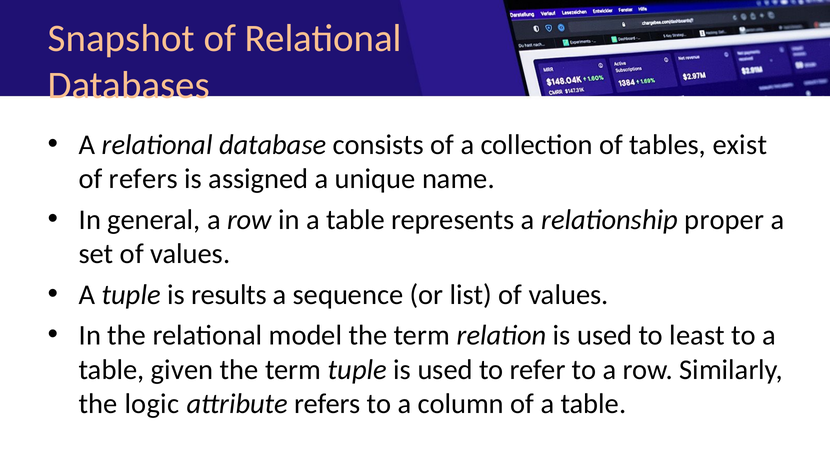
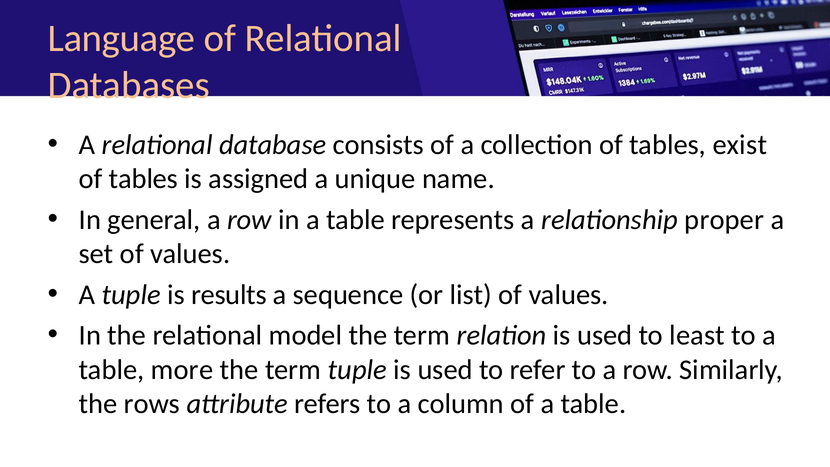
Snapshot: Snapshot -> Language
refers at (143, 179): refers -> tables
given: given -> more
logic: logic -> rows
